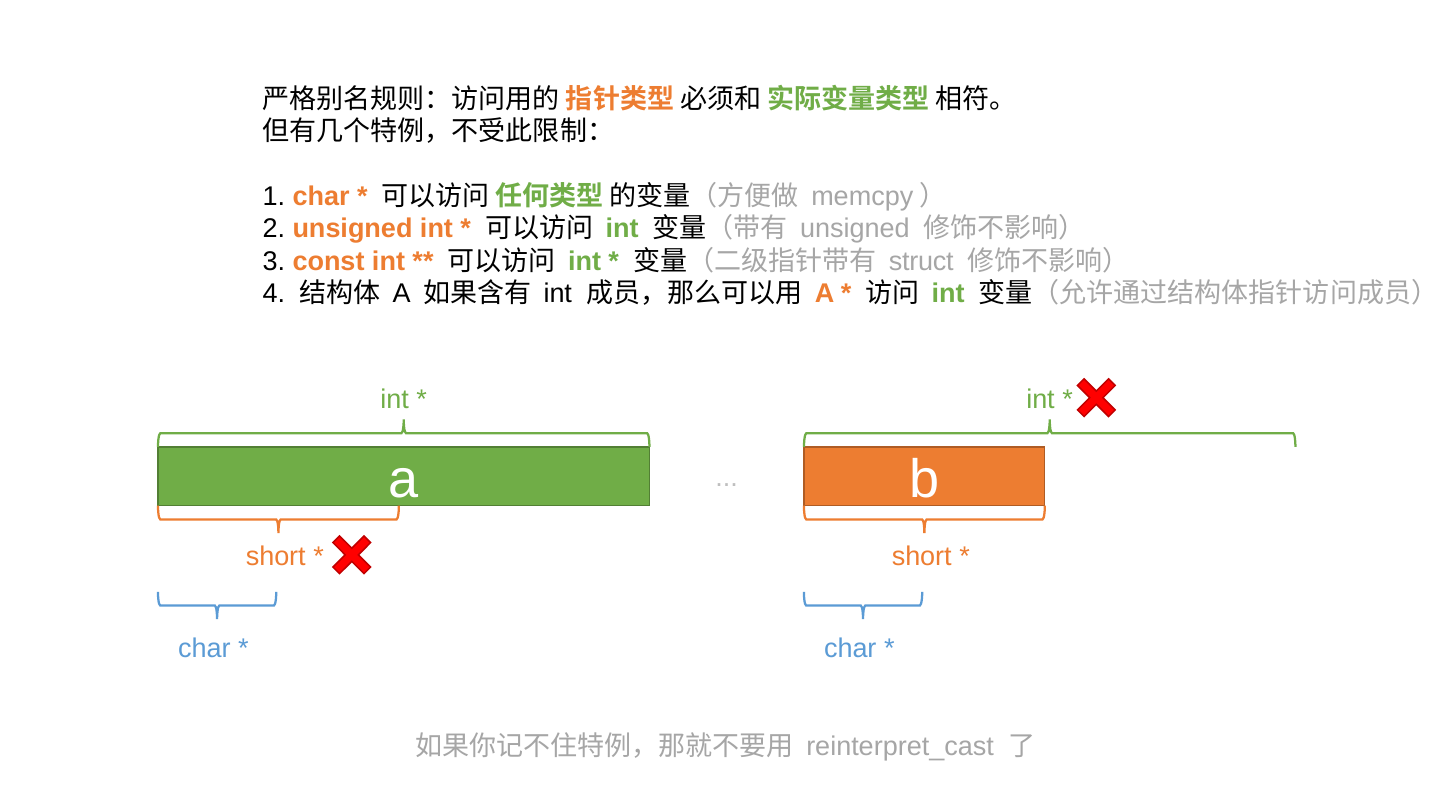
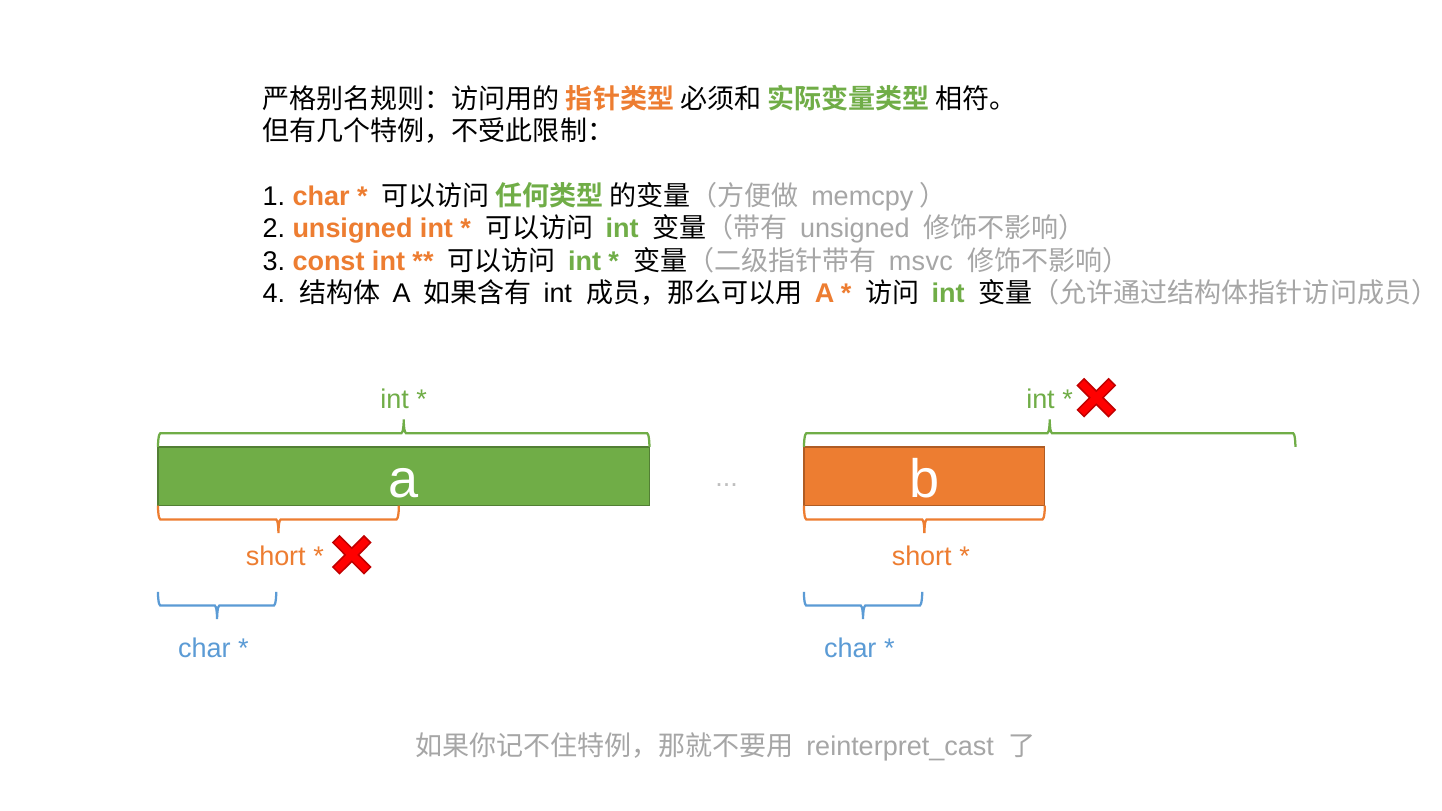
struct: struct -> msvc
